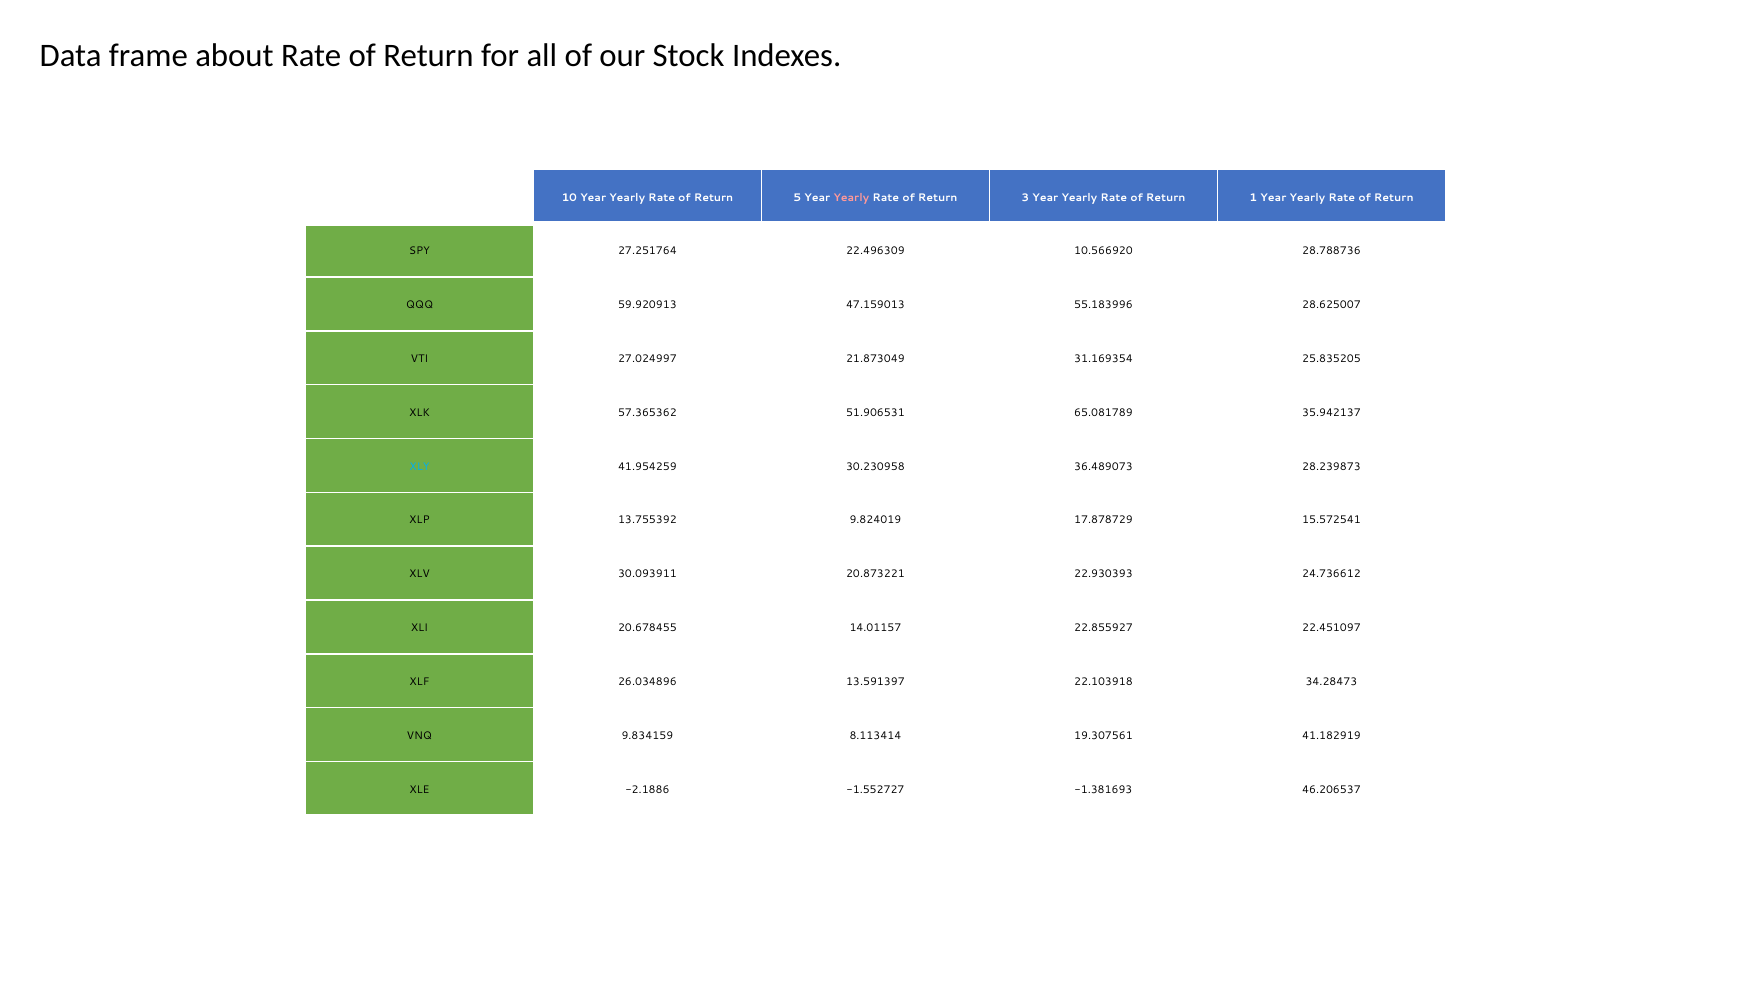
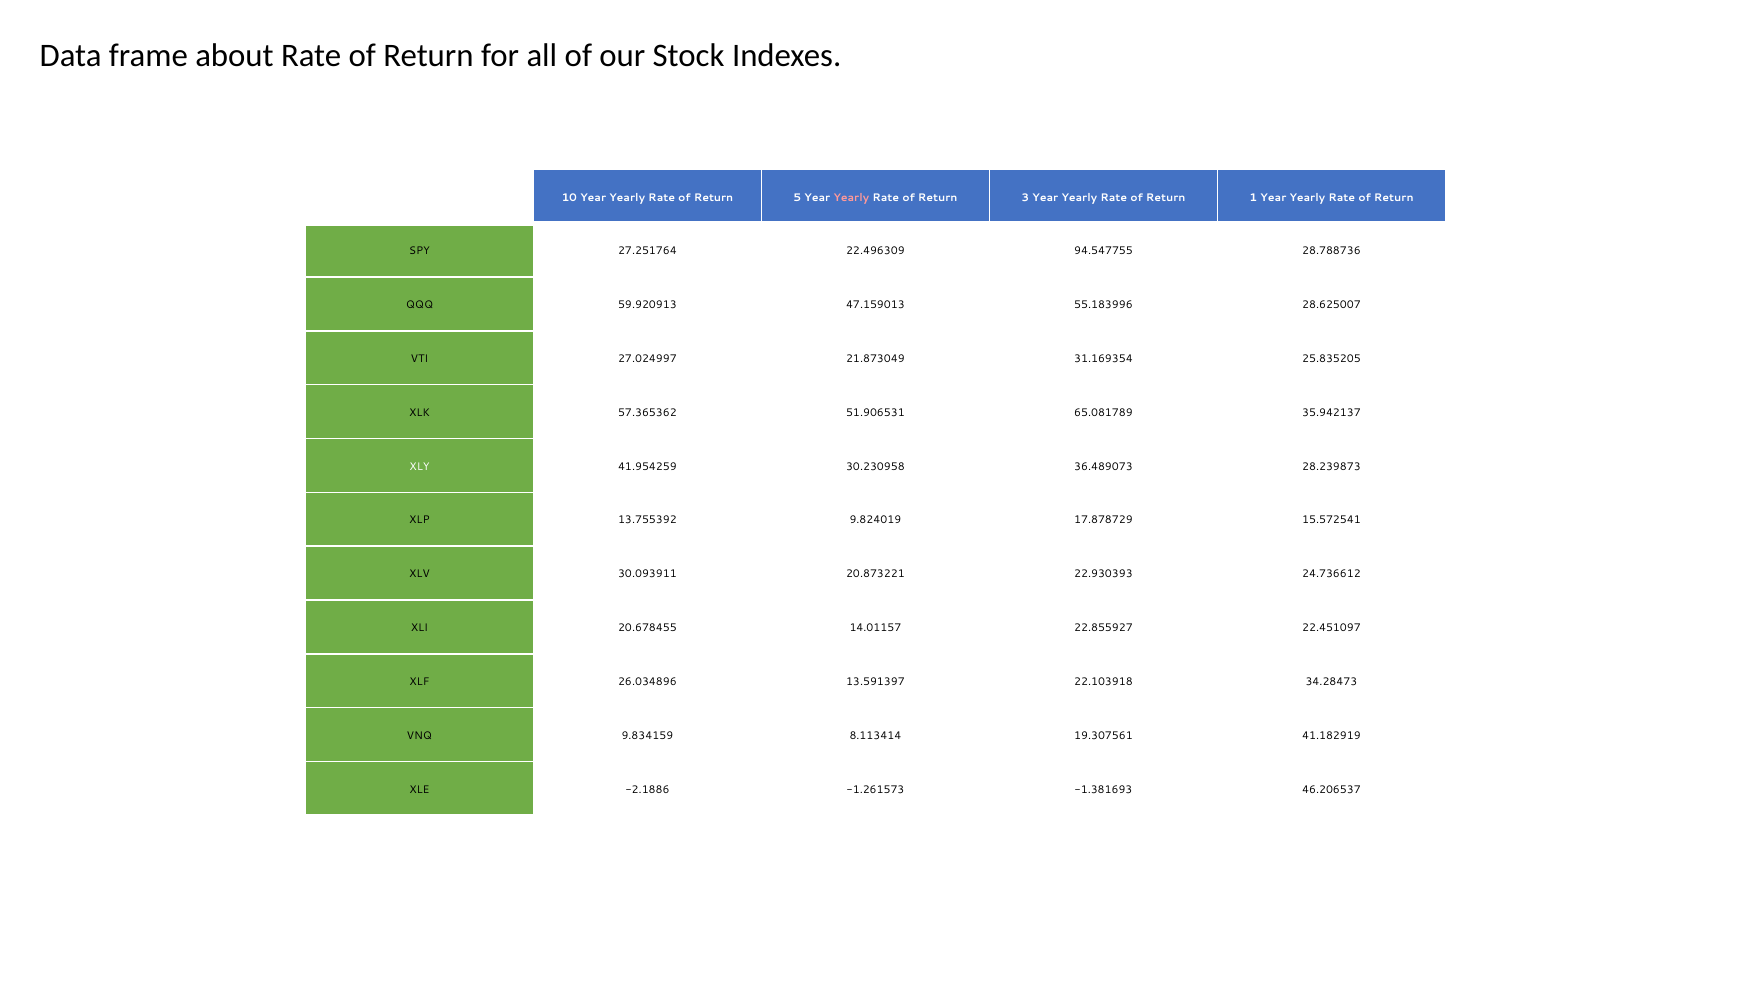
10.566920: 10.566920 -> 94.547755
XLY colour: light blue -> white
-1.552727: -1.552727 -> -1.261573
